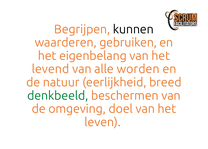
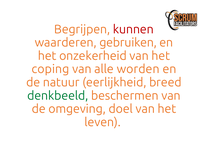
kunnen colour: black -> red
eigenbelang: eigenbelang -> onzekerheid
levend: levend -> coping
